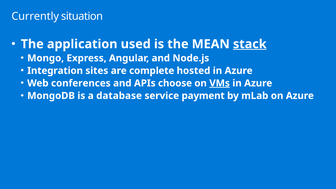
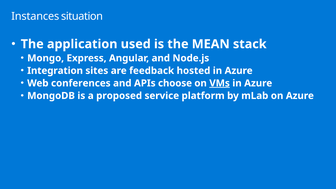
Currently: Currently -> Instances
stack underline: present -> none
complete: complete -> feedback
database: database -> proposed
payment: payment -> platform
